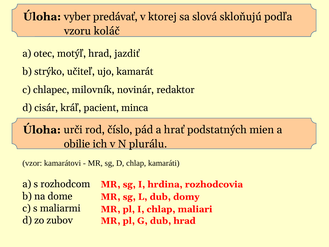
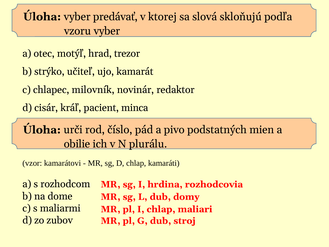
vzoru koláč: koláč -> vyber
jazdiť: jazdiť -> trezor
hrať: hrať -> pivo
dub hrad: hrad -> stroj
